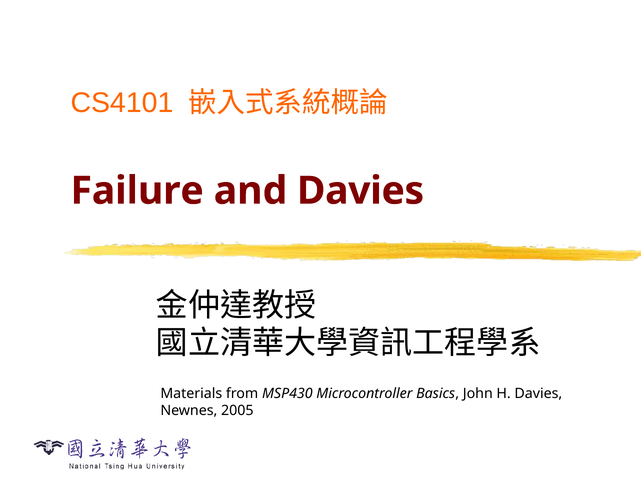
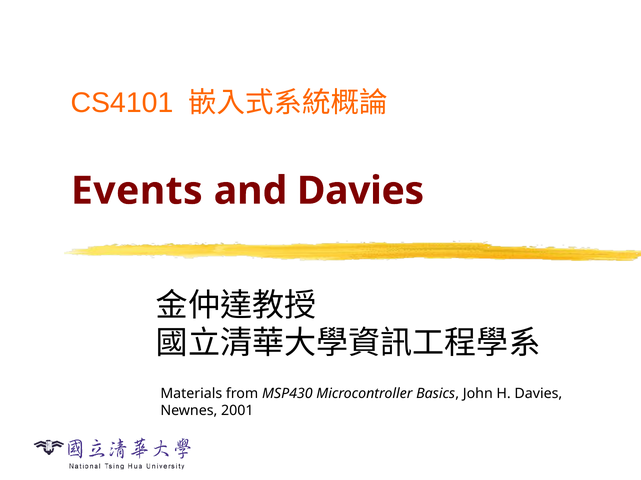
Failure: Failure -> Events
2005: 2005 -> 2001
